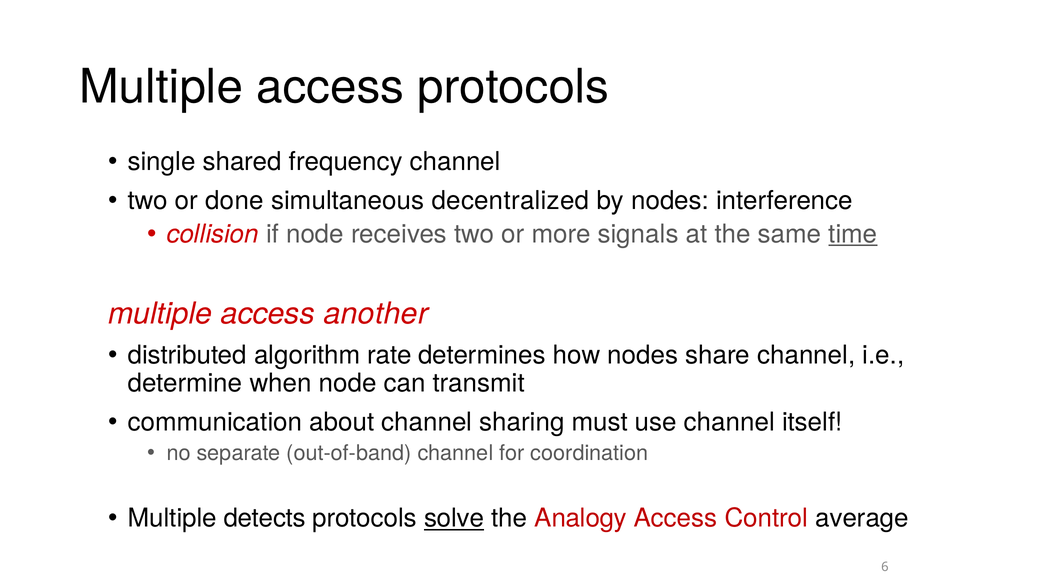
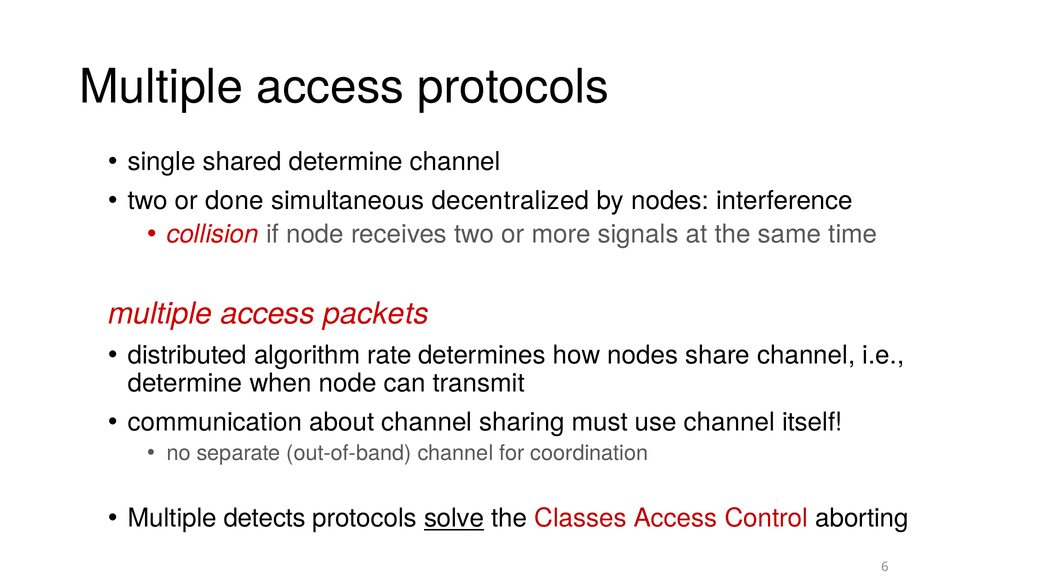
shared frequency: frequency -> determine
time underline: present -> none
another: another -> packets
Analogy: Analogy -> Classes
average: average -> aborting
